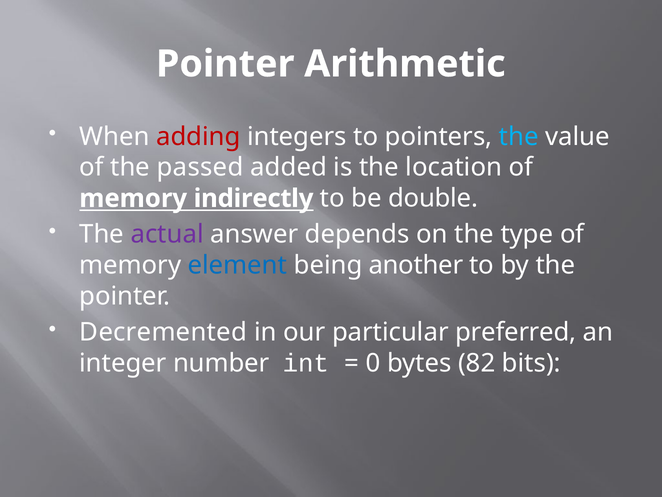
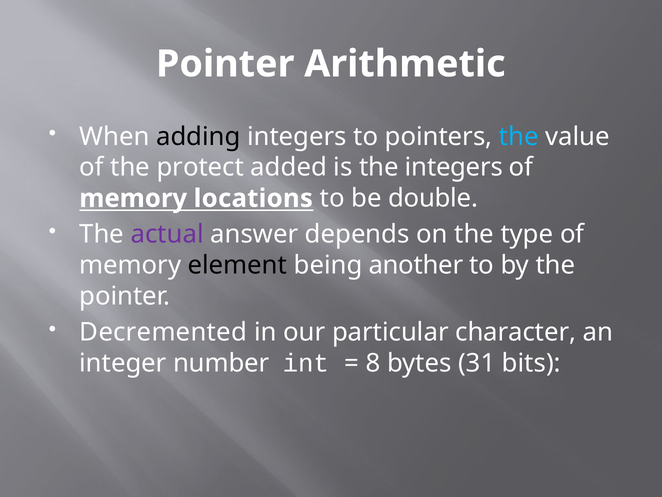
adding colour: red -> black
passed: passed -> protect
the location: location -> integers
indirectly: indirectly -> locations
element colour: blue -> black
preferred: preferred -> character
0: 0 -> 8
82: 82 -> 31
